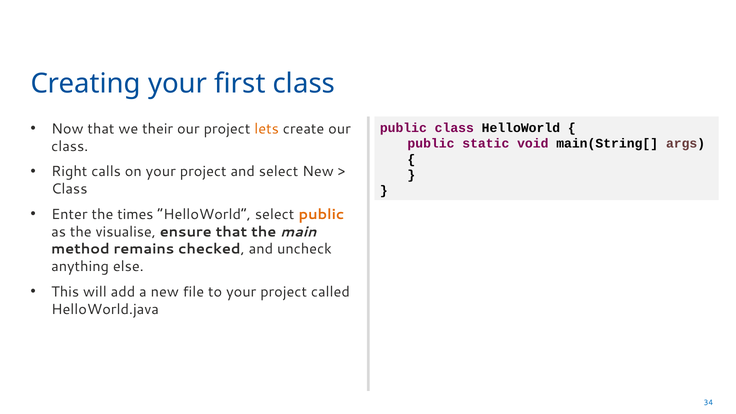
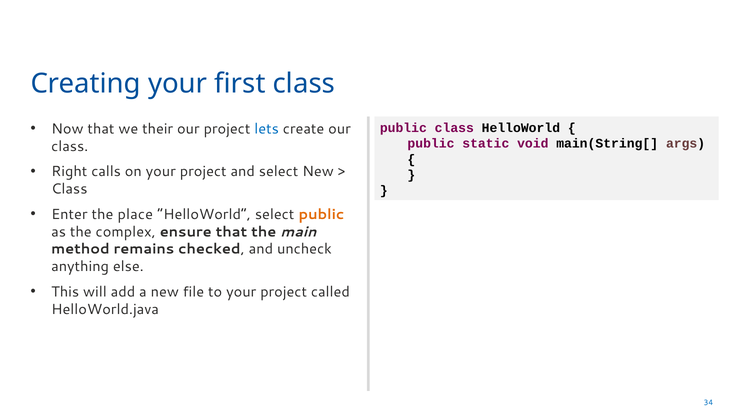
lets colour: orange -> blue
times: times -> place
visualise: visualise -> complex
